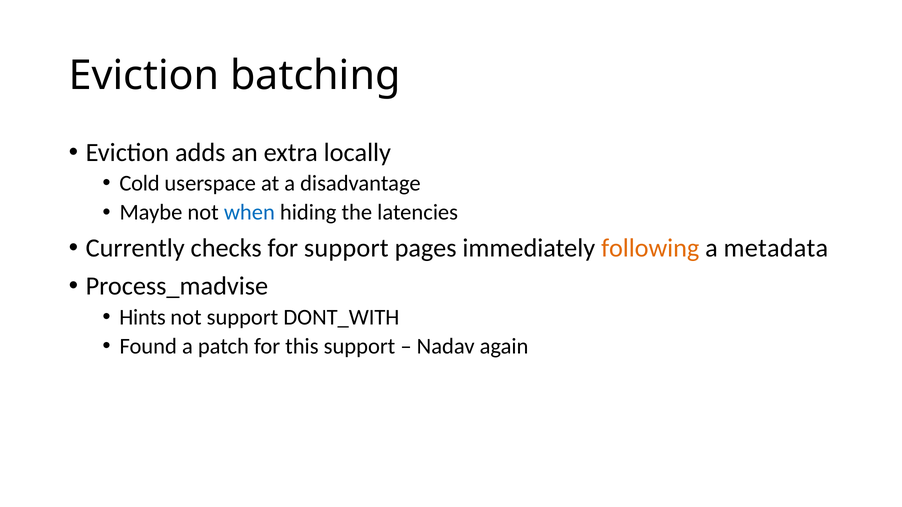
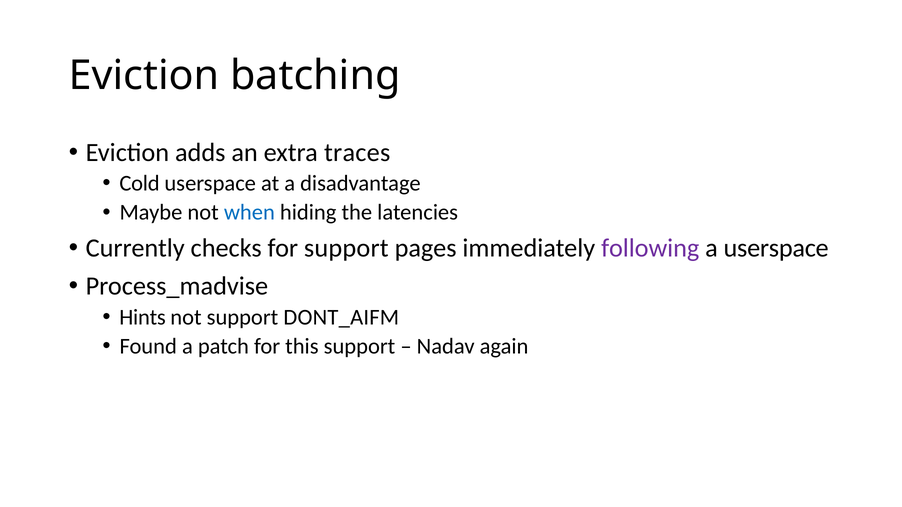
locally: locally -> traces
following colour: orange -> purple
a metadata: metadata -> userspace
DONT_WITH: DONT_WITH -> DONT_AIFM
